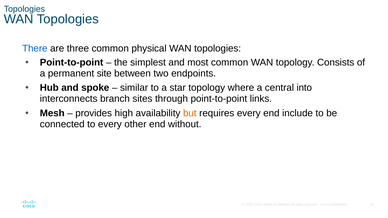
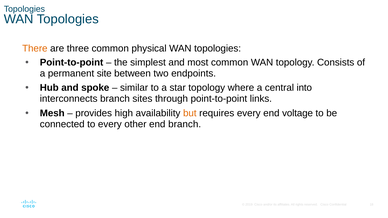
There colour: blue -> orange
include: include -> voltage
end without: without -> branch
